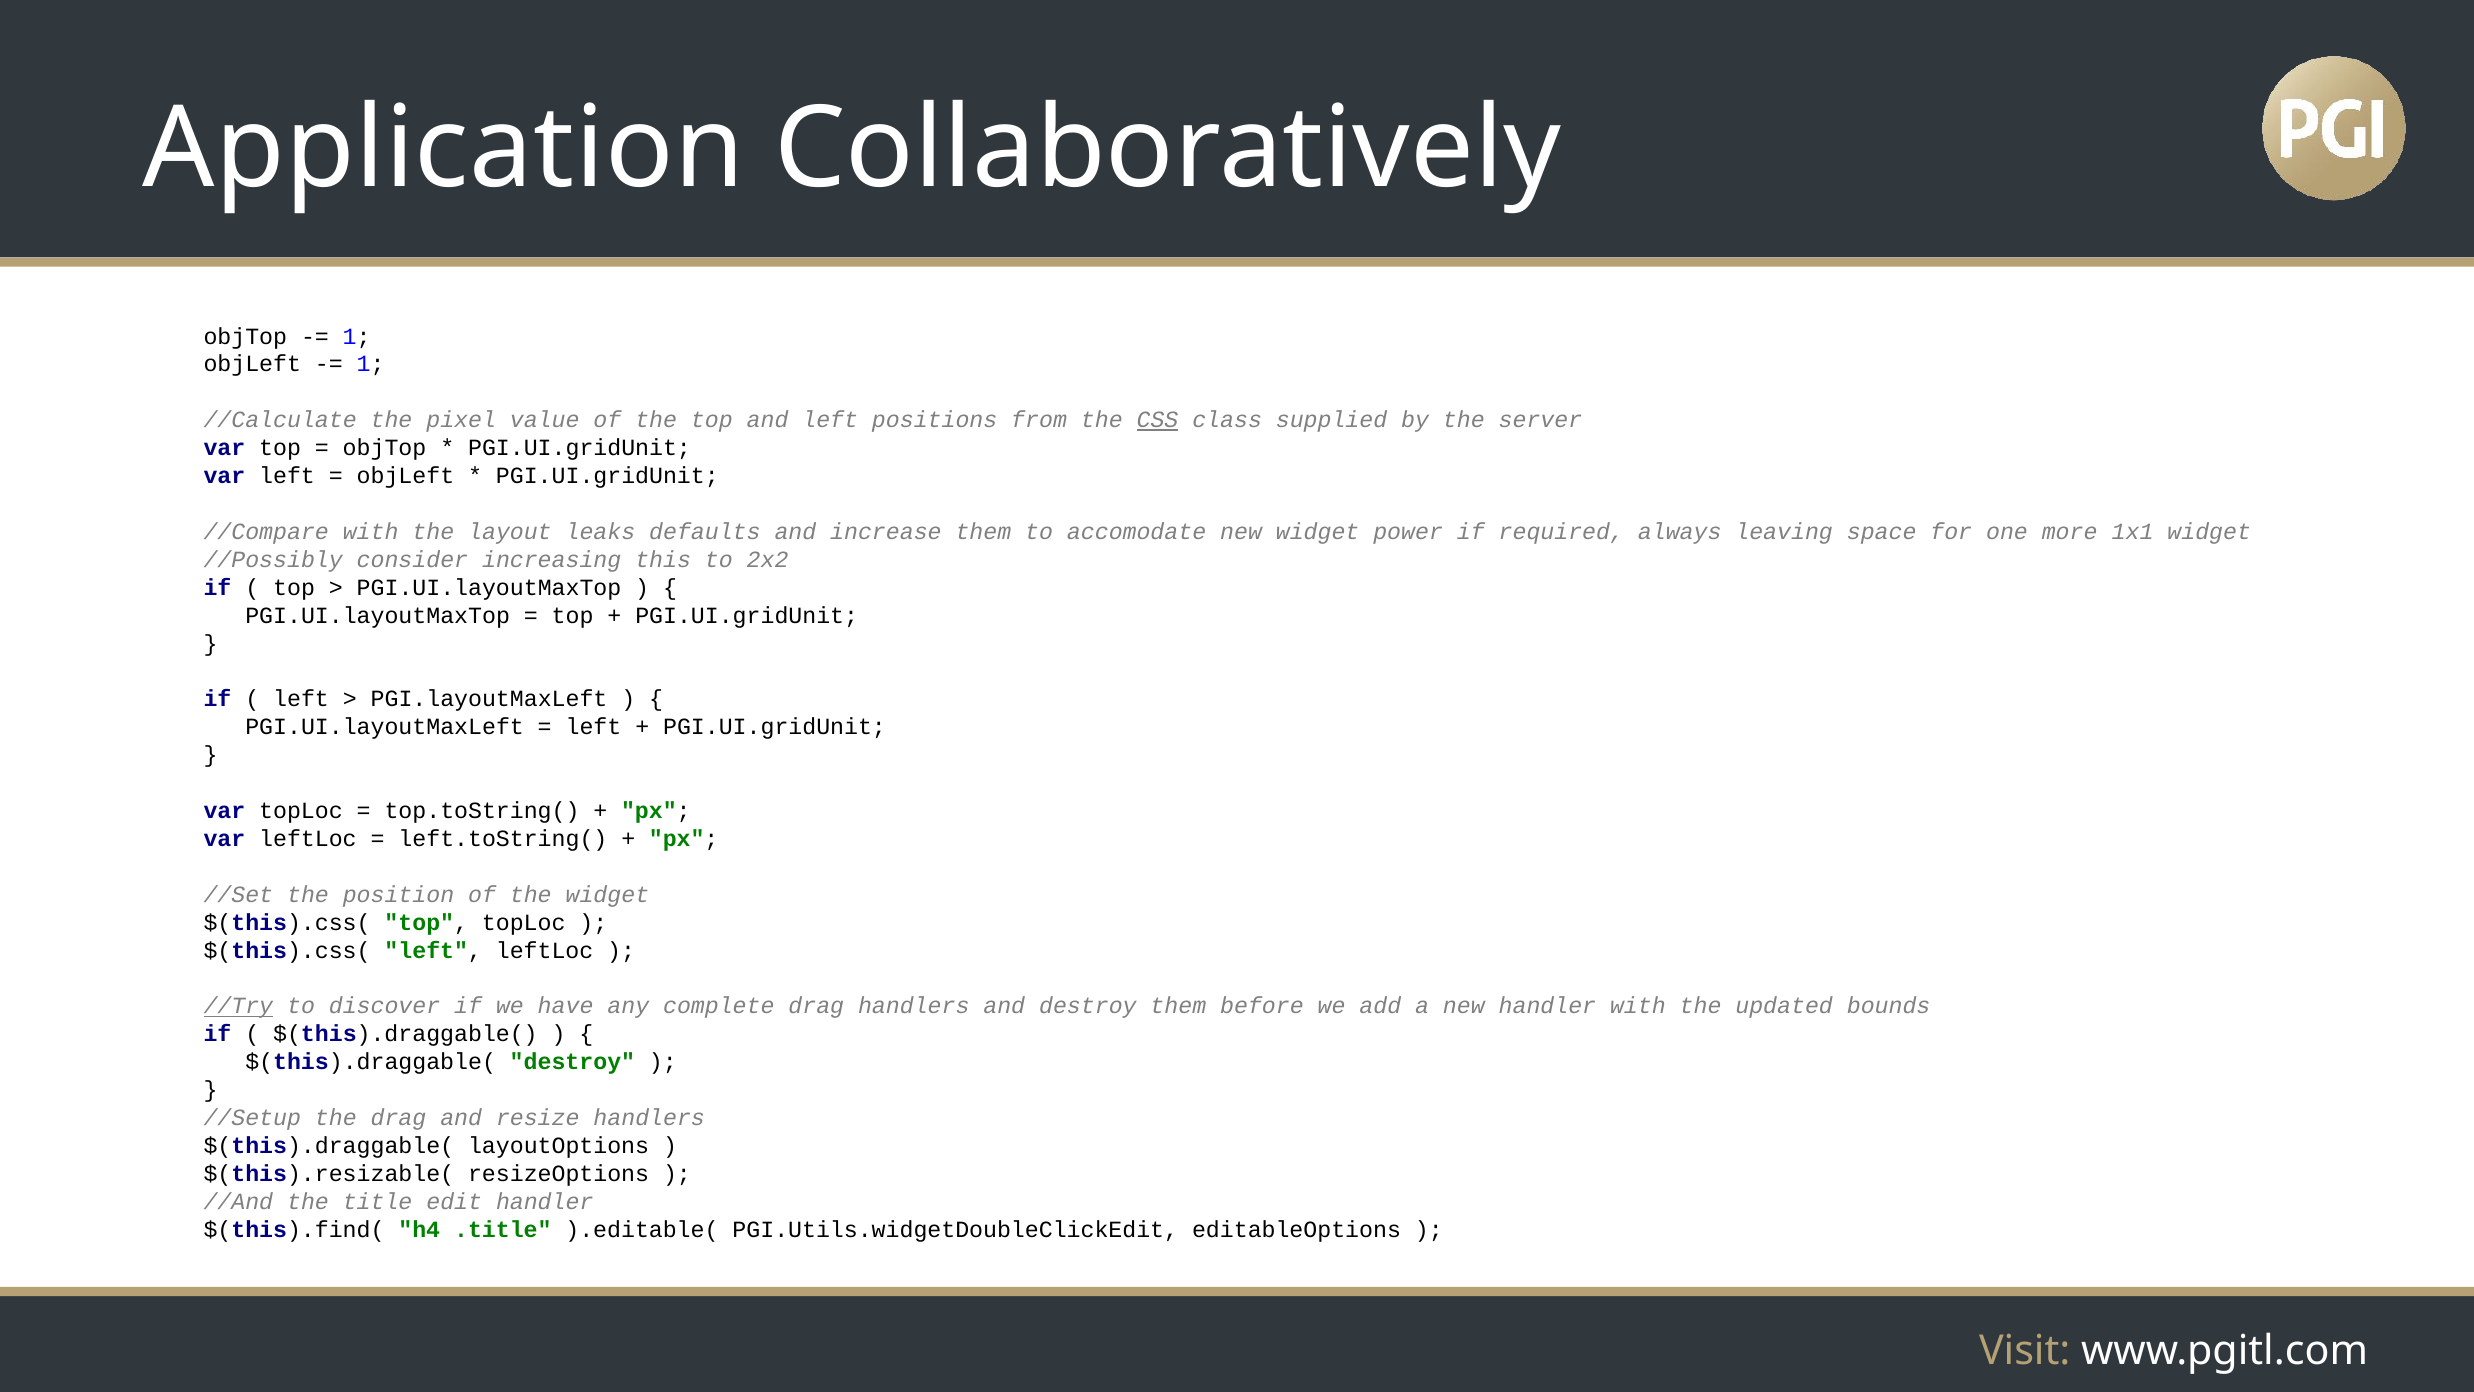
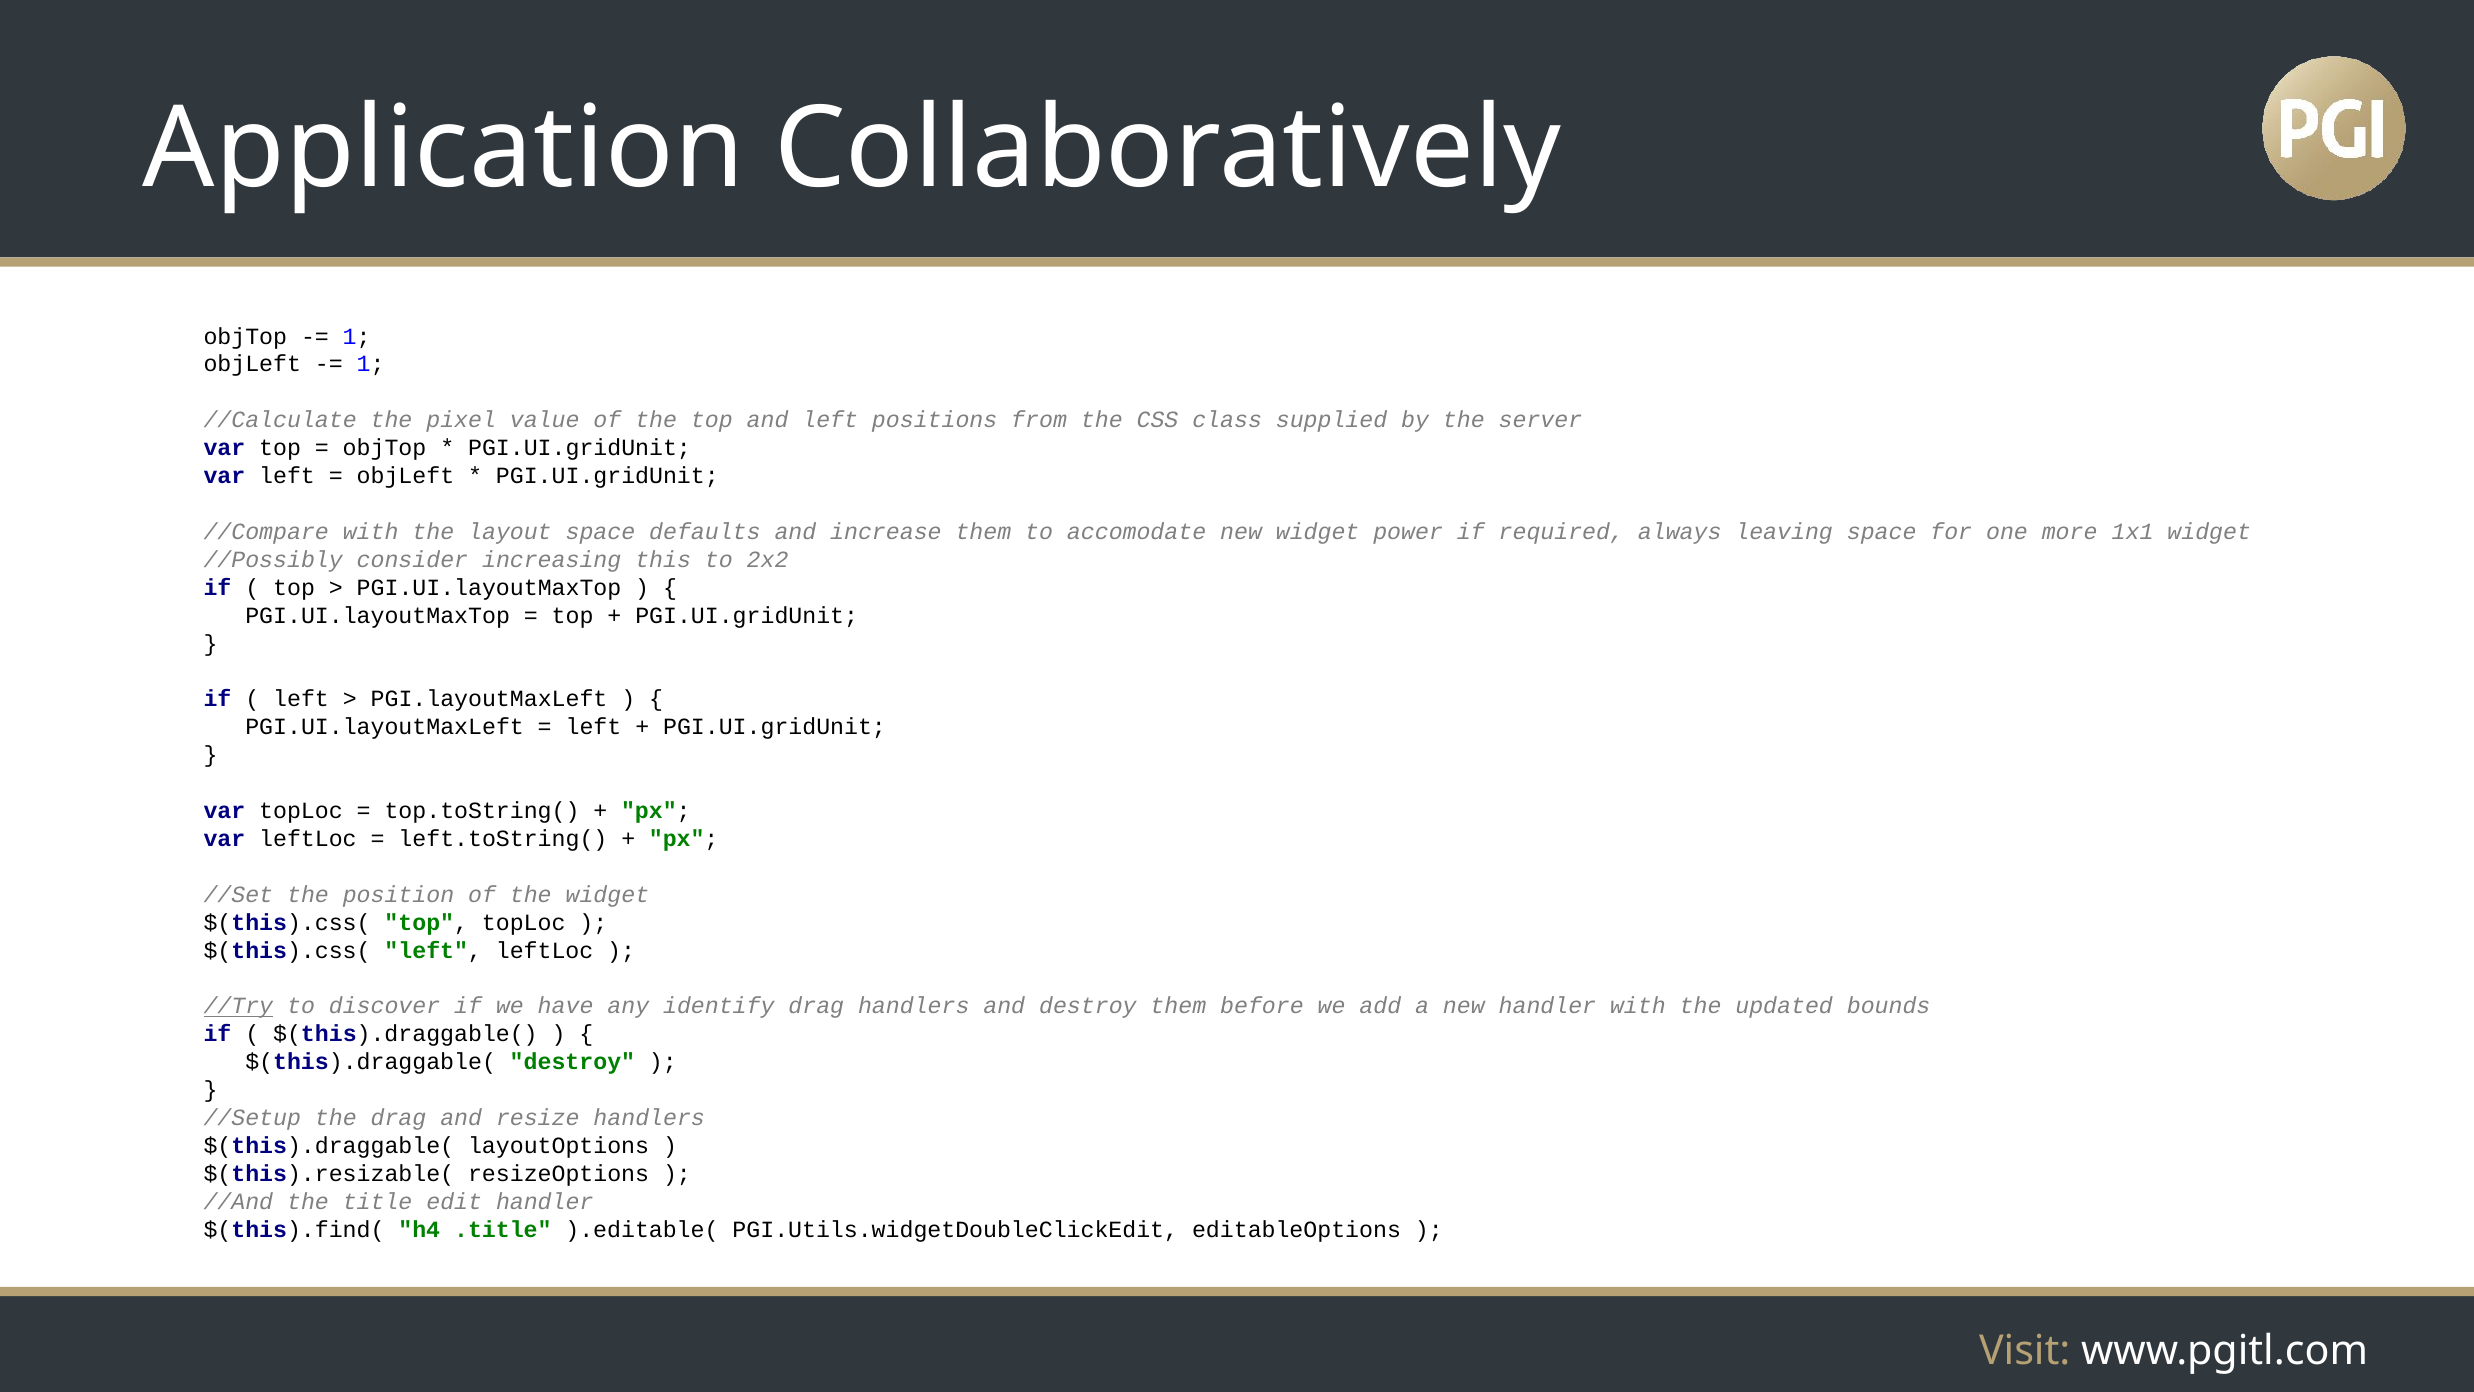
CSS underline: present -> none
layout leaks: leaks -> space
complete: complete -> identify
